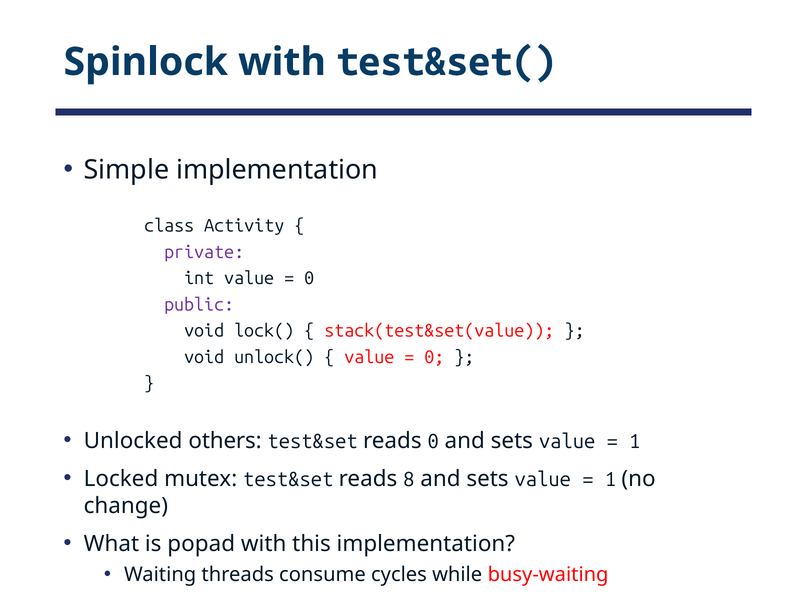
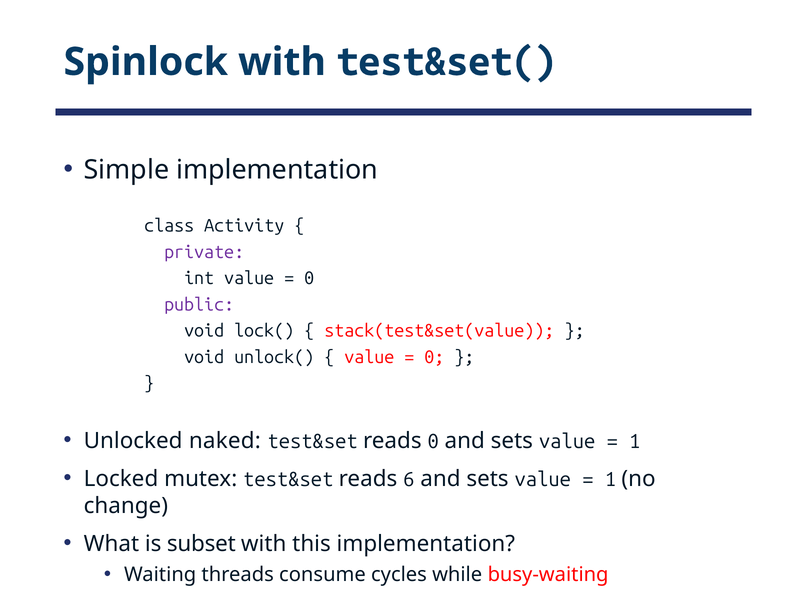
others: others -> naked
8: 8 -> 6
popad: popad -> subset
